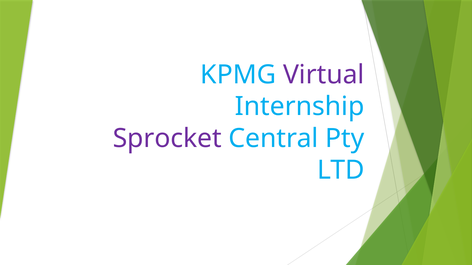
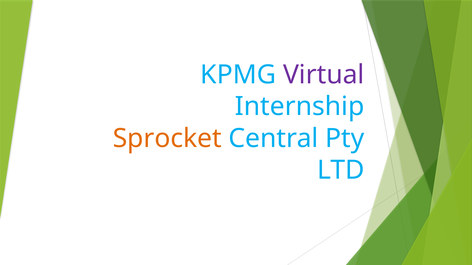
Sprocket colour: purple -> orange
